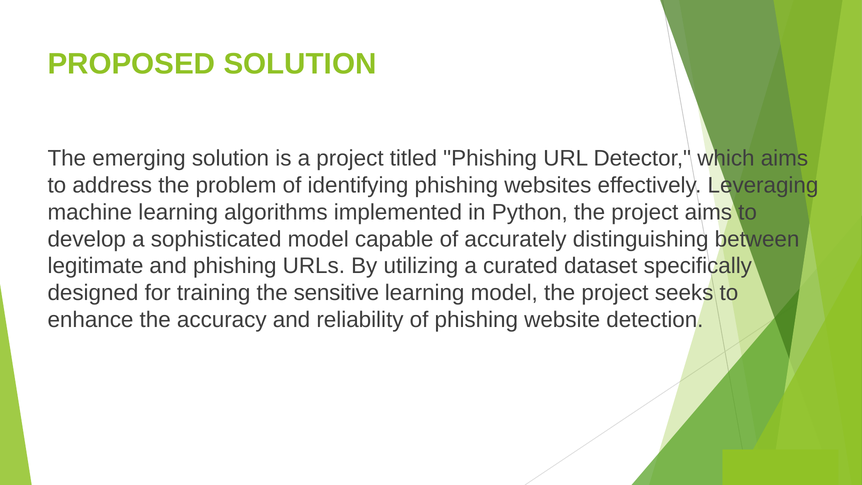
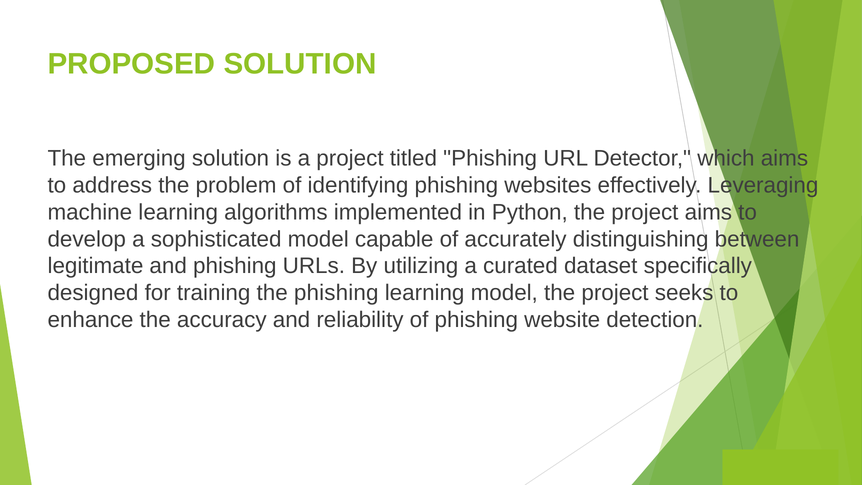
the sensitive: sensitive -> phishing
